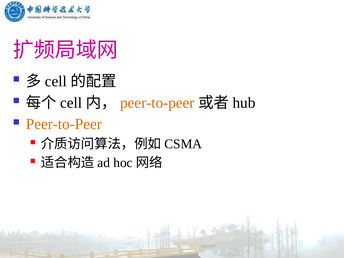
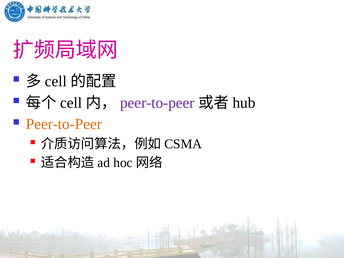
peer-to-peer at (157, 103) colour: orange -> purple
